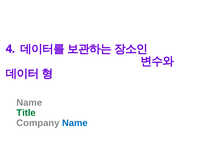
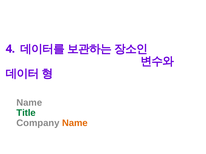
Name at (75, 123) colour: blue -> orange
